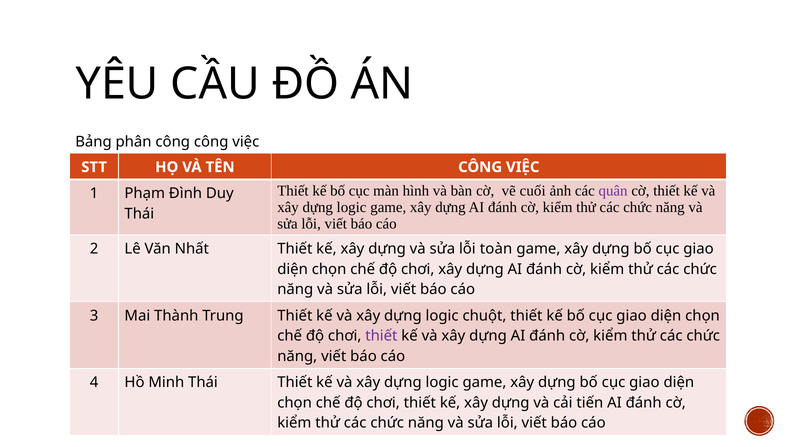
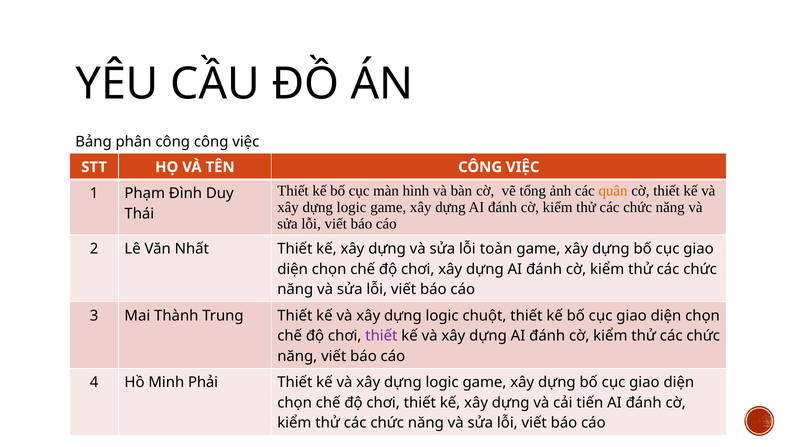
cuối: cuối -> tổng
quân colour: purple -> orange
Minh Thái: Thái -> Phải
